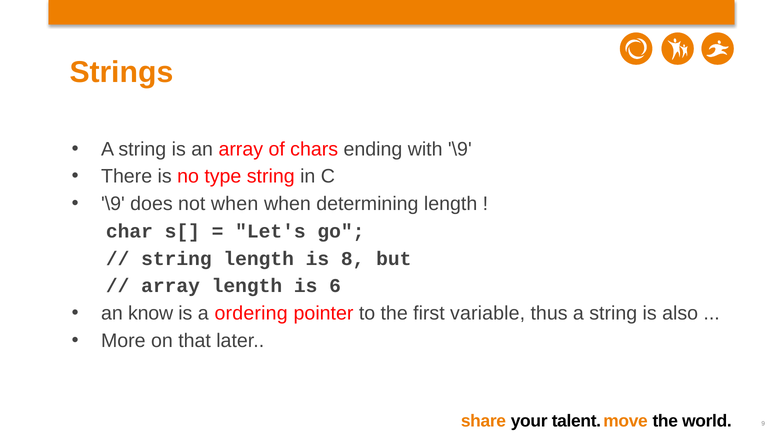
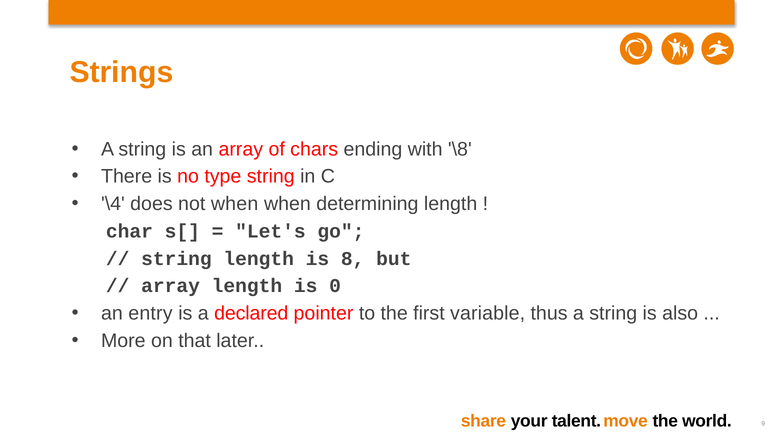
with \9: \9 -> \8
\9 at (113, 204): \9 -> \4
6: 6 -> 0
know: know -> entry
ordering: ordering -> declared
